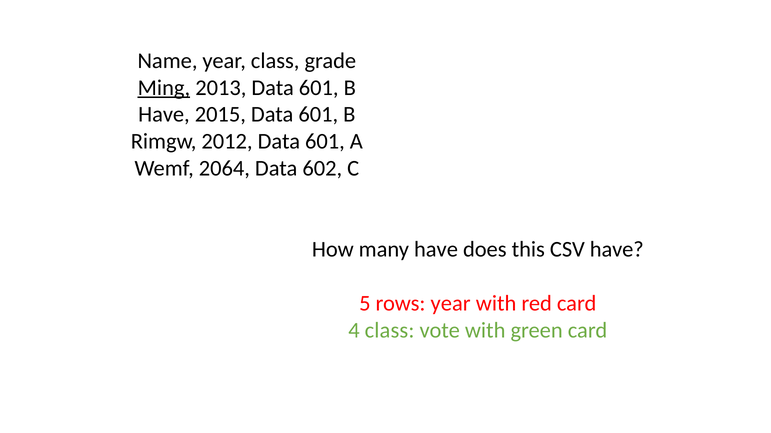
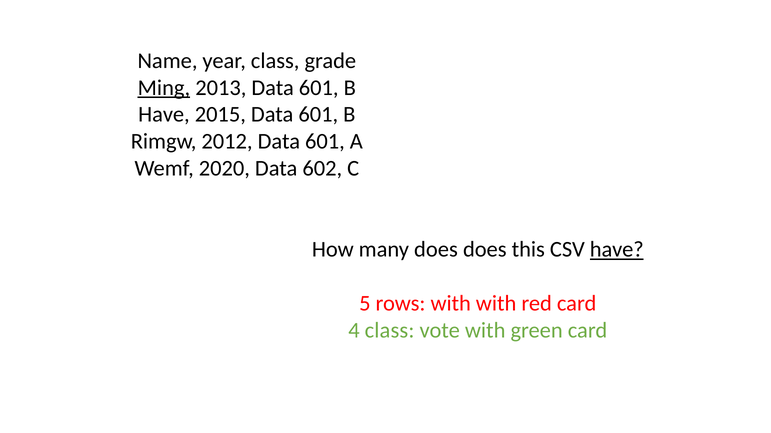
2064: 2064 -> 2020
many have: have -> does
have at (617, 250) underline: none -> present
rows year: year -> with
